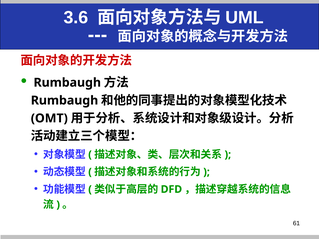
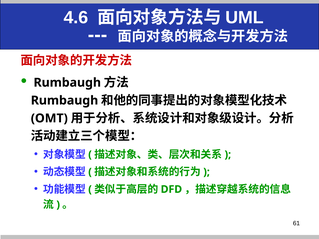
3.6: 3.6 -> 4.6
